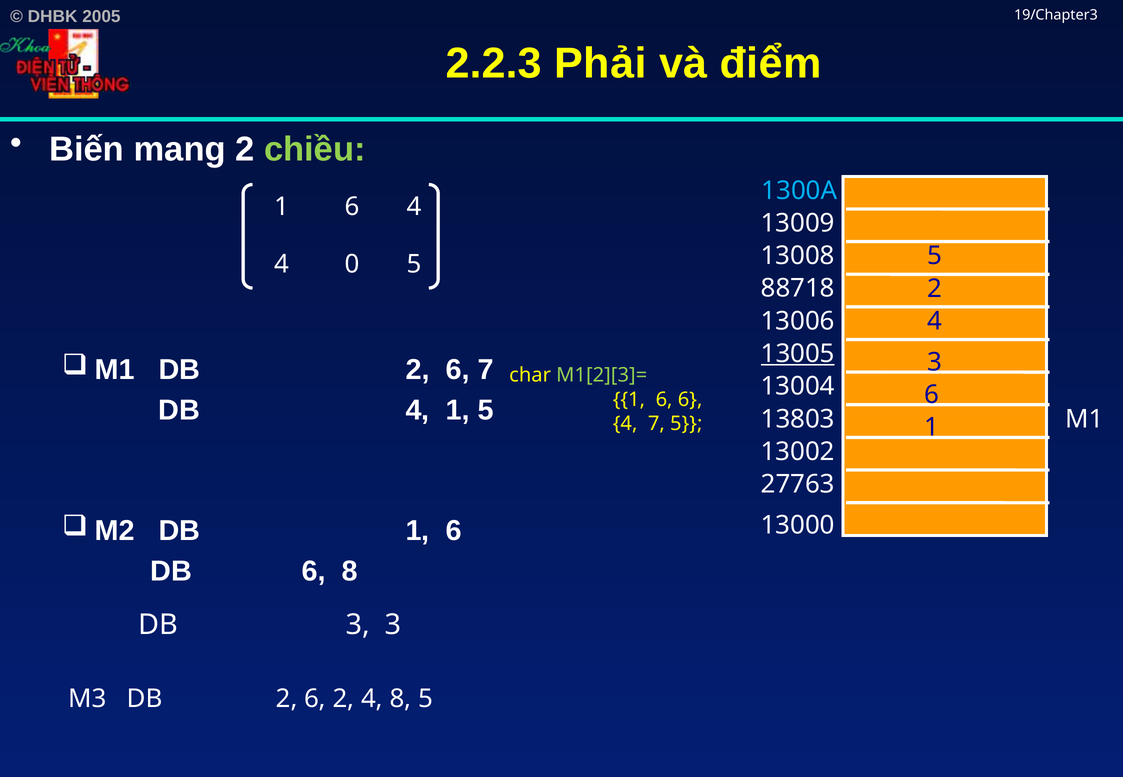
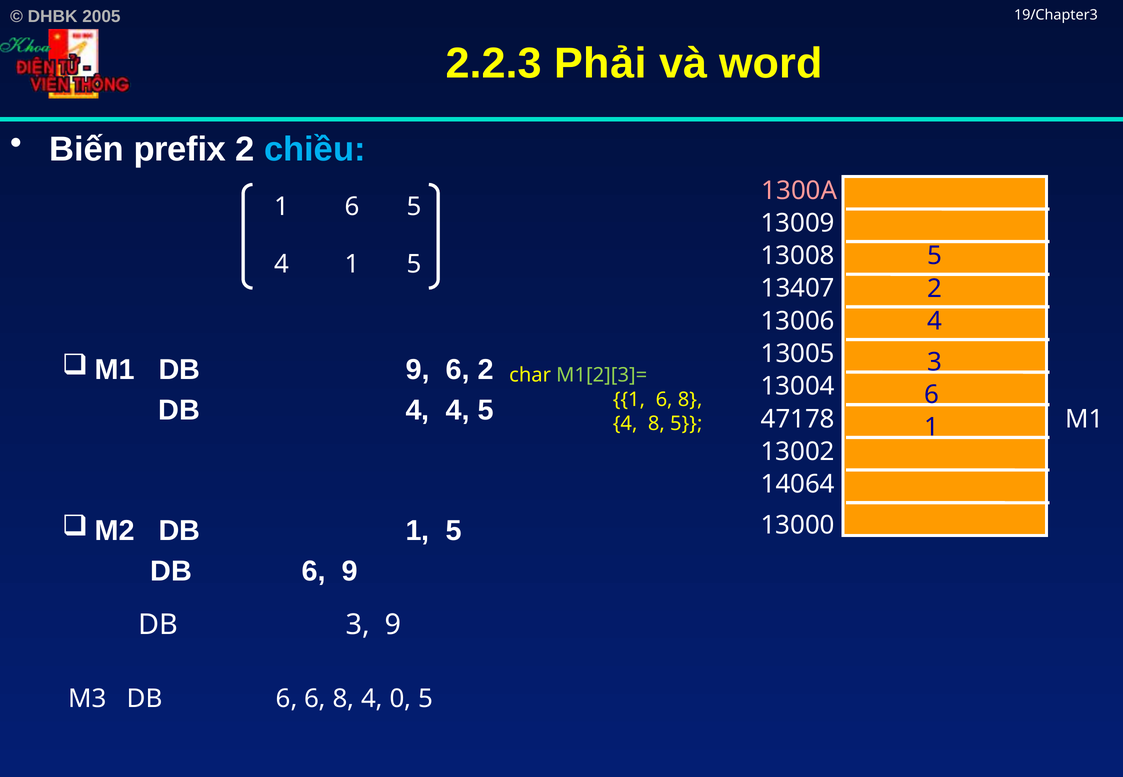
điểm: điểm -> word
mang: mang -> prefix
chiều colour: light green -> light blue
1300A colour: light blue -> pink
1 6 4: 4 -> 5
4 0: 0 -> 1
88718: 88718 -> 13407
13005 underline: present -> none
2 at (418, 370): 2 -> 9
6 7: 7 -> 2
1 6 6: 6 -> 8
4 1: 1 -> 4
13803: 13803 -> 47178
4 7: 7 -> 8
27763: 27763 -> 14064
DB 1 6: 6 -> 5
6 8: 8 -> 9
3 3: 3 -> 9
M3 DB 2: 2 -> 6
2 at (344, 699): 2 -> 8
4 8: 8 -> 0
